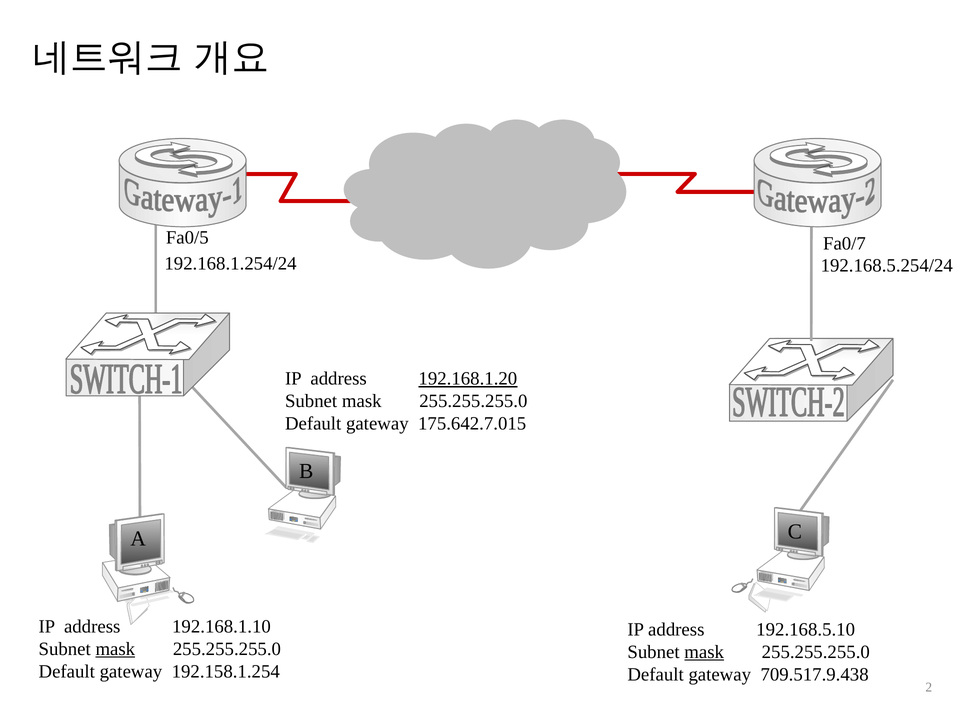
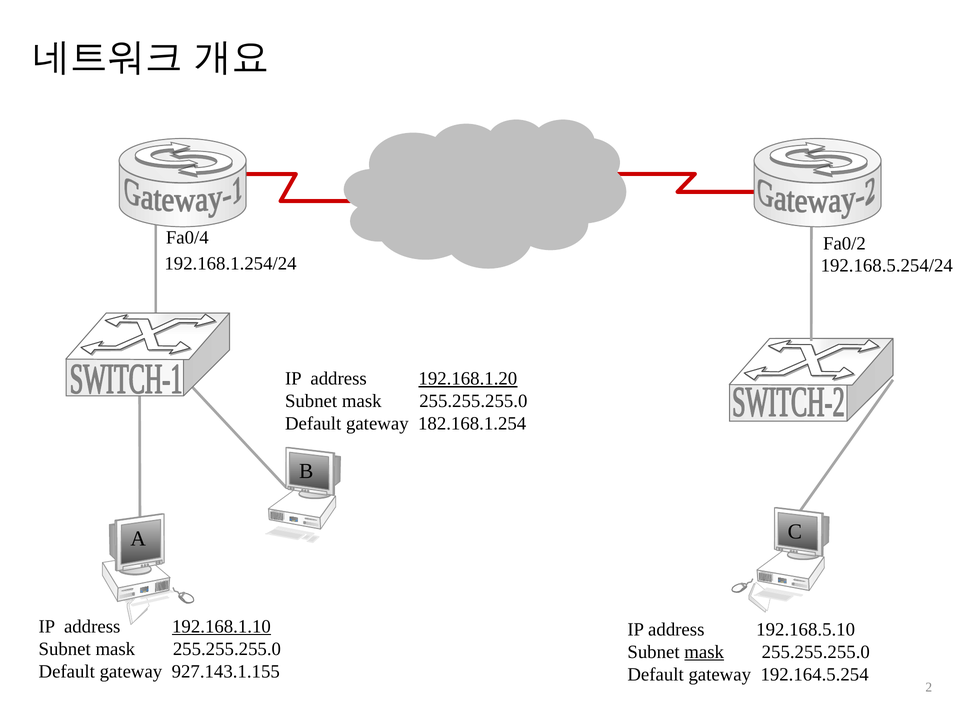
Fa0/5: Fa0/5 -> Fa0/4
Fa0/7: Fa0/7 -> Fa0/2
175.642.7.015: 175.642.7.015 -> 182.168.1.254
192.168.1.10 underline: none -> present
mask at (115, 649) underline: present -> none
192.158.1.254: 192.158.1.254 -> 927.143.1.155
709.517.9.438: 709.517.9.438 -> 192.164.5.254
